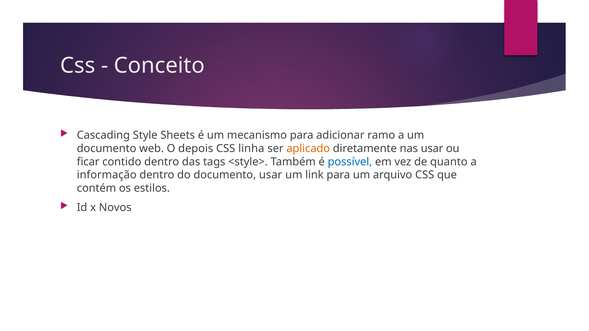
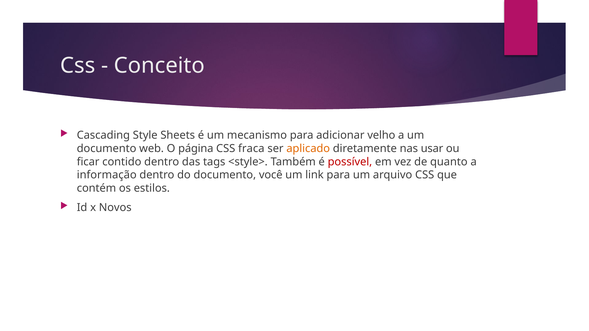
ramo: ramo -> velho
depois: depois -> página
linha: linha -> fraca
possível colour: blue -> red
documento usar: usar -> você
